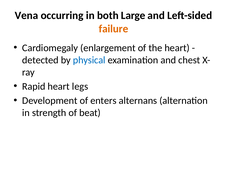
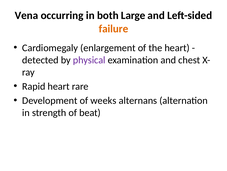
physical colour: blue -> purple
legs: legs -> rare
enters: enters -> weeks
